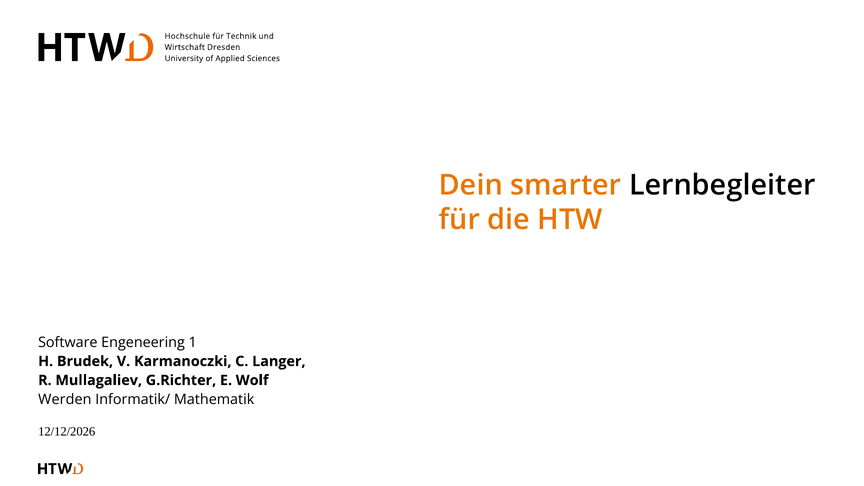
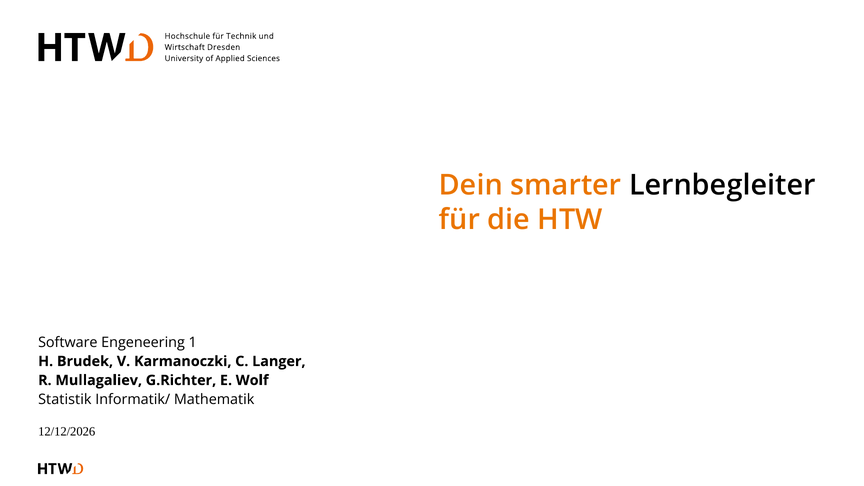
Werden: Werden -> Statistik
